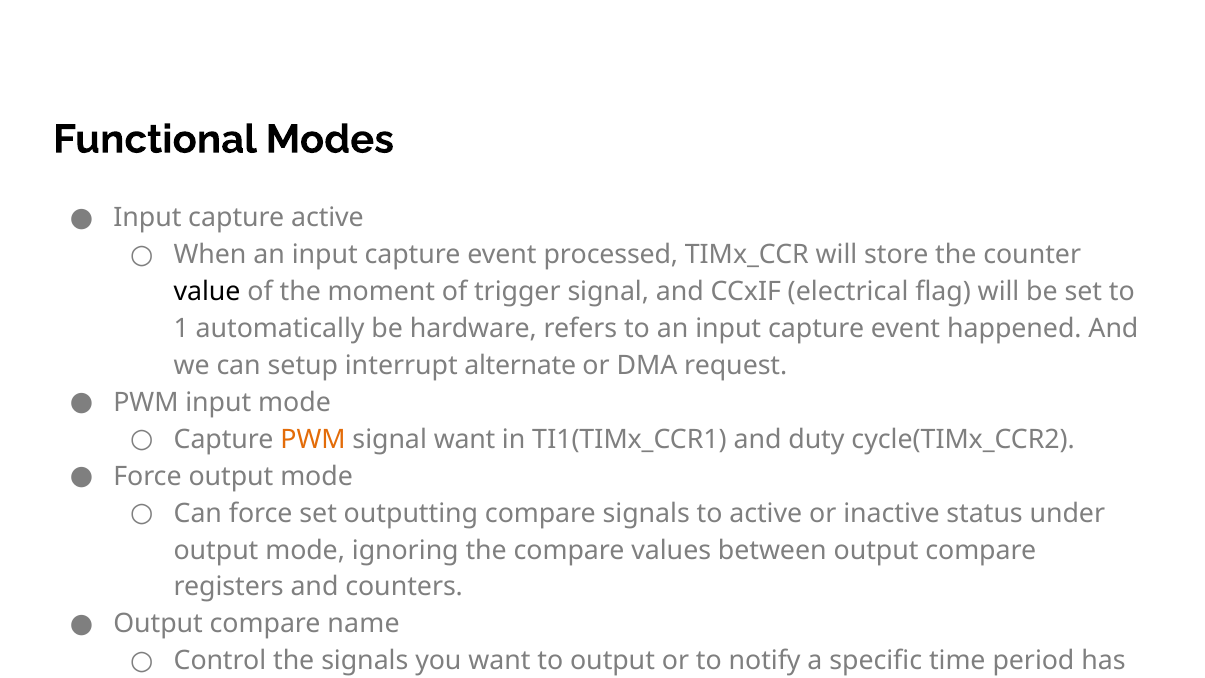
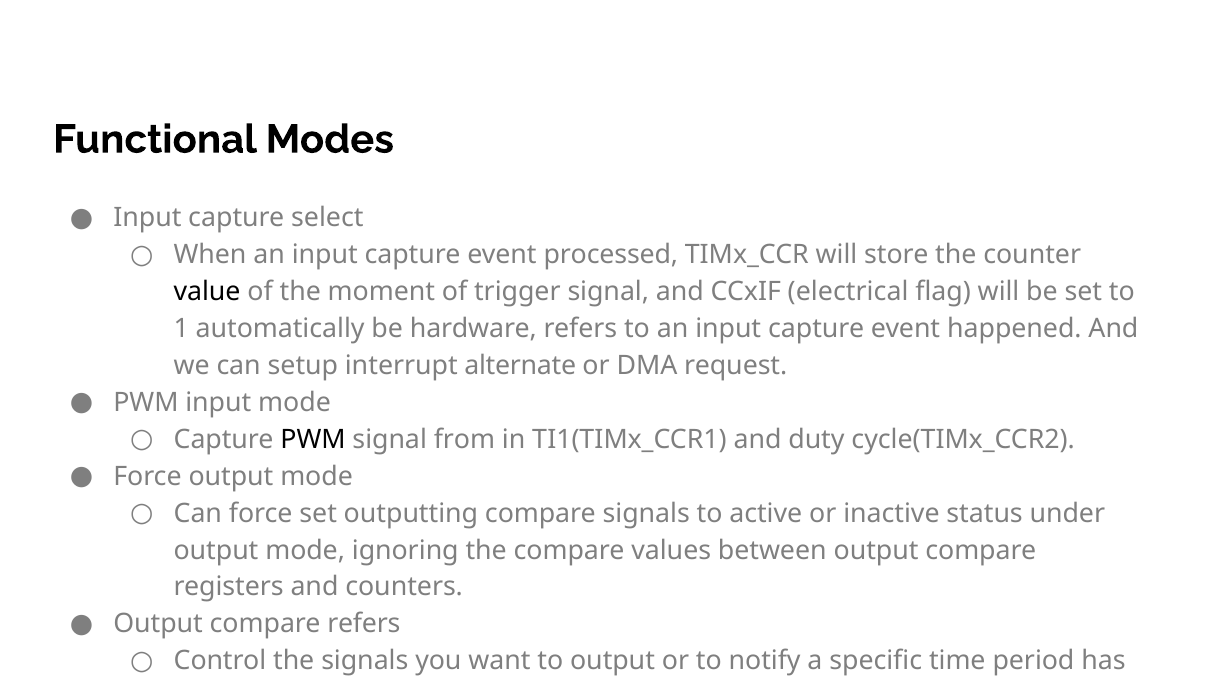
capture active: active -> select
PWM at (313, 439) colour: orange -> black
signal want: want -> from
compare name: name -> refers
